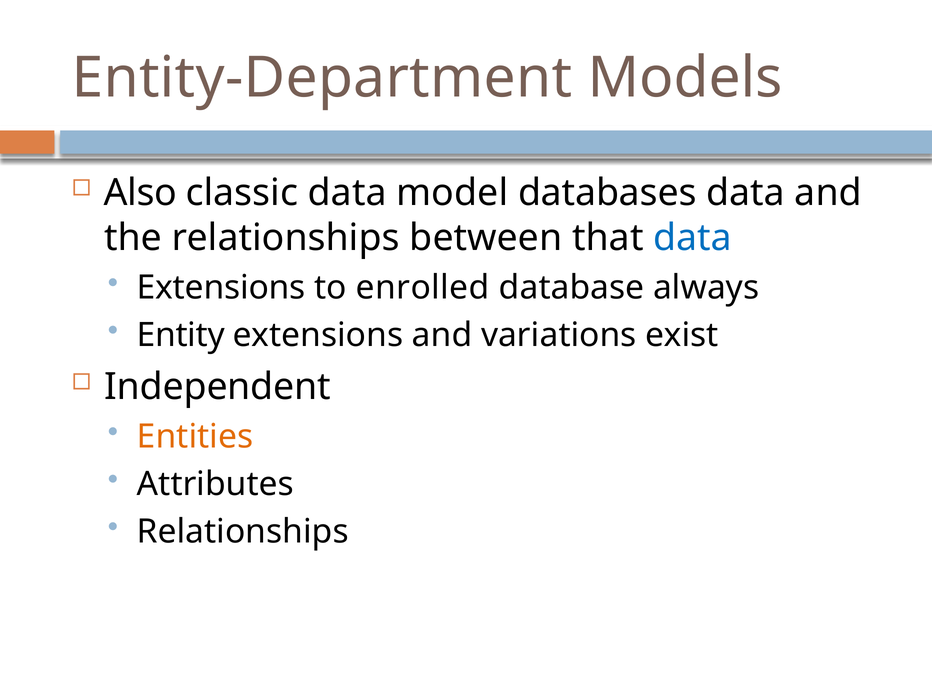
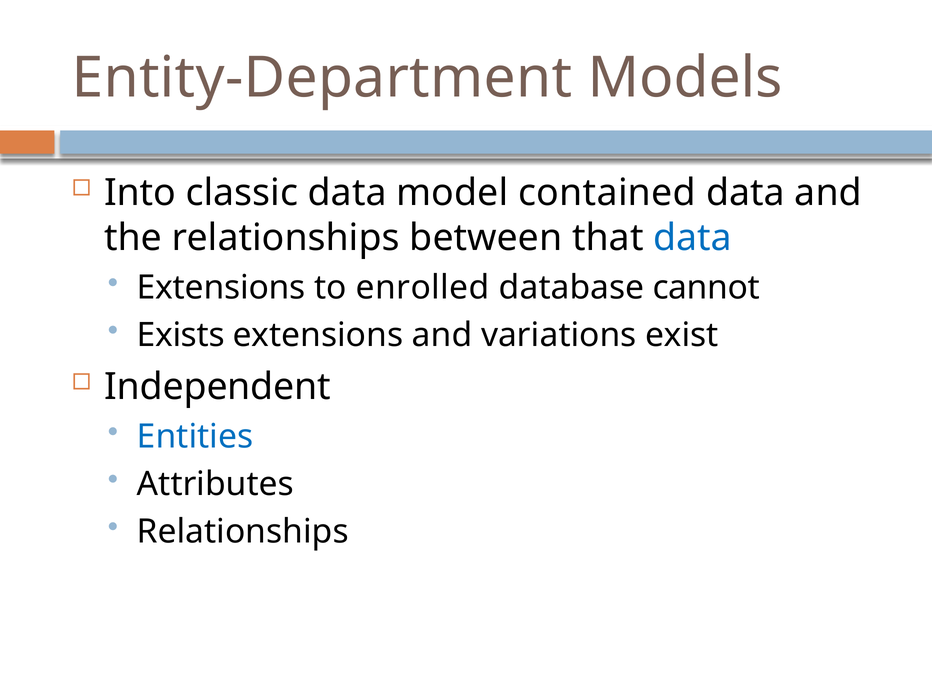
Also: Also -> Into
databases: databases -> contained
always: always -> cannot
Entity: Entity -> Exists
Entities colour: orange -> blue
